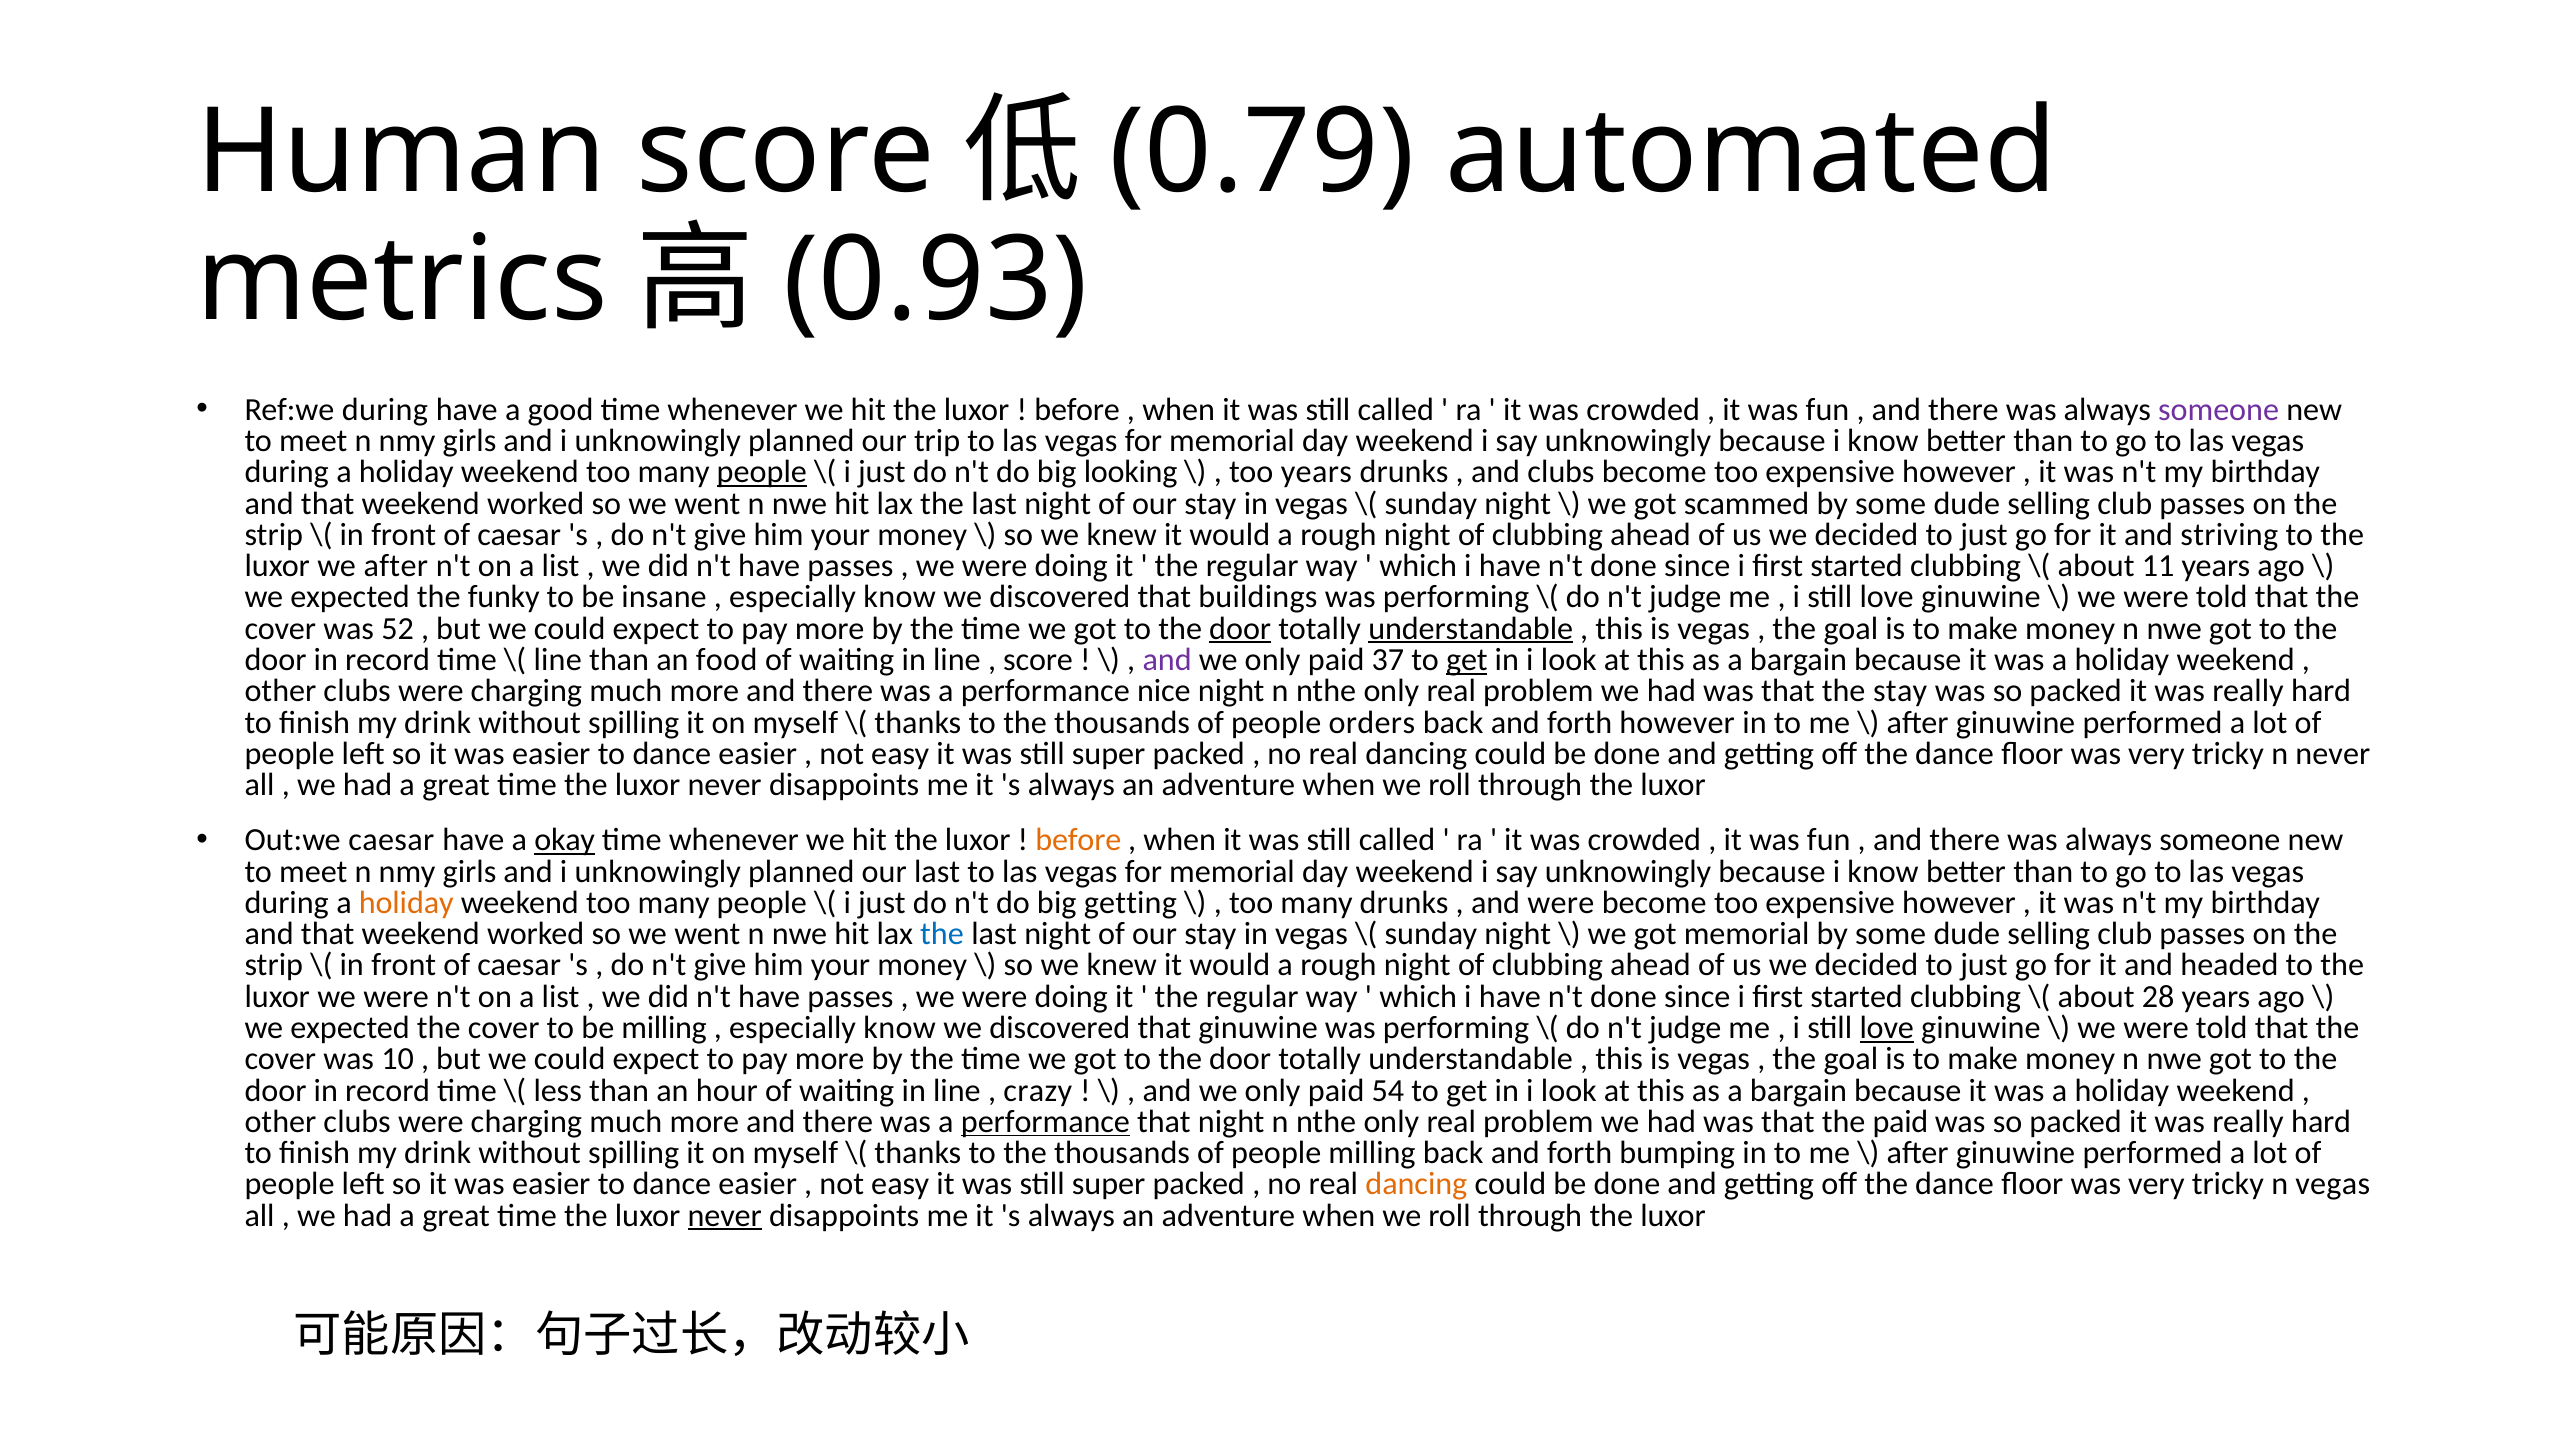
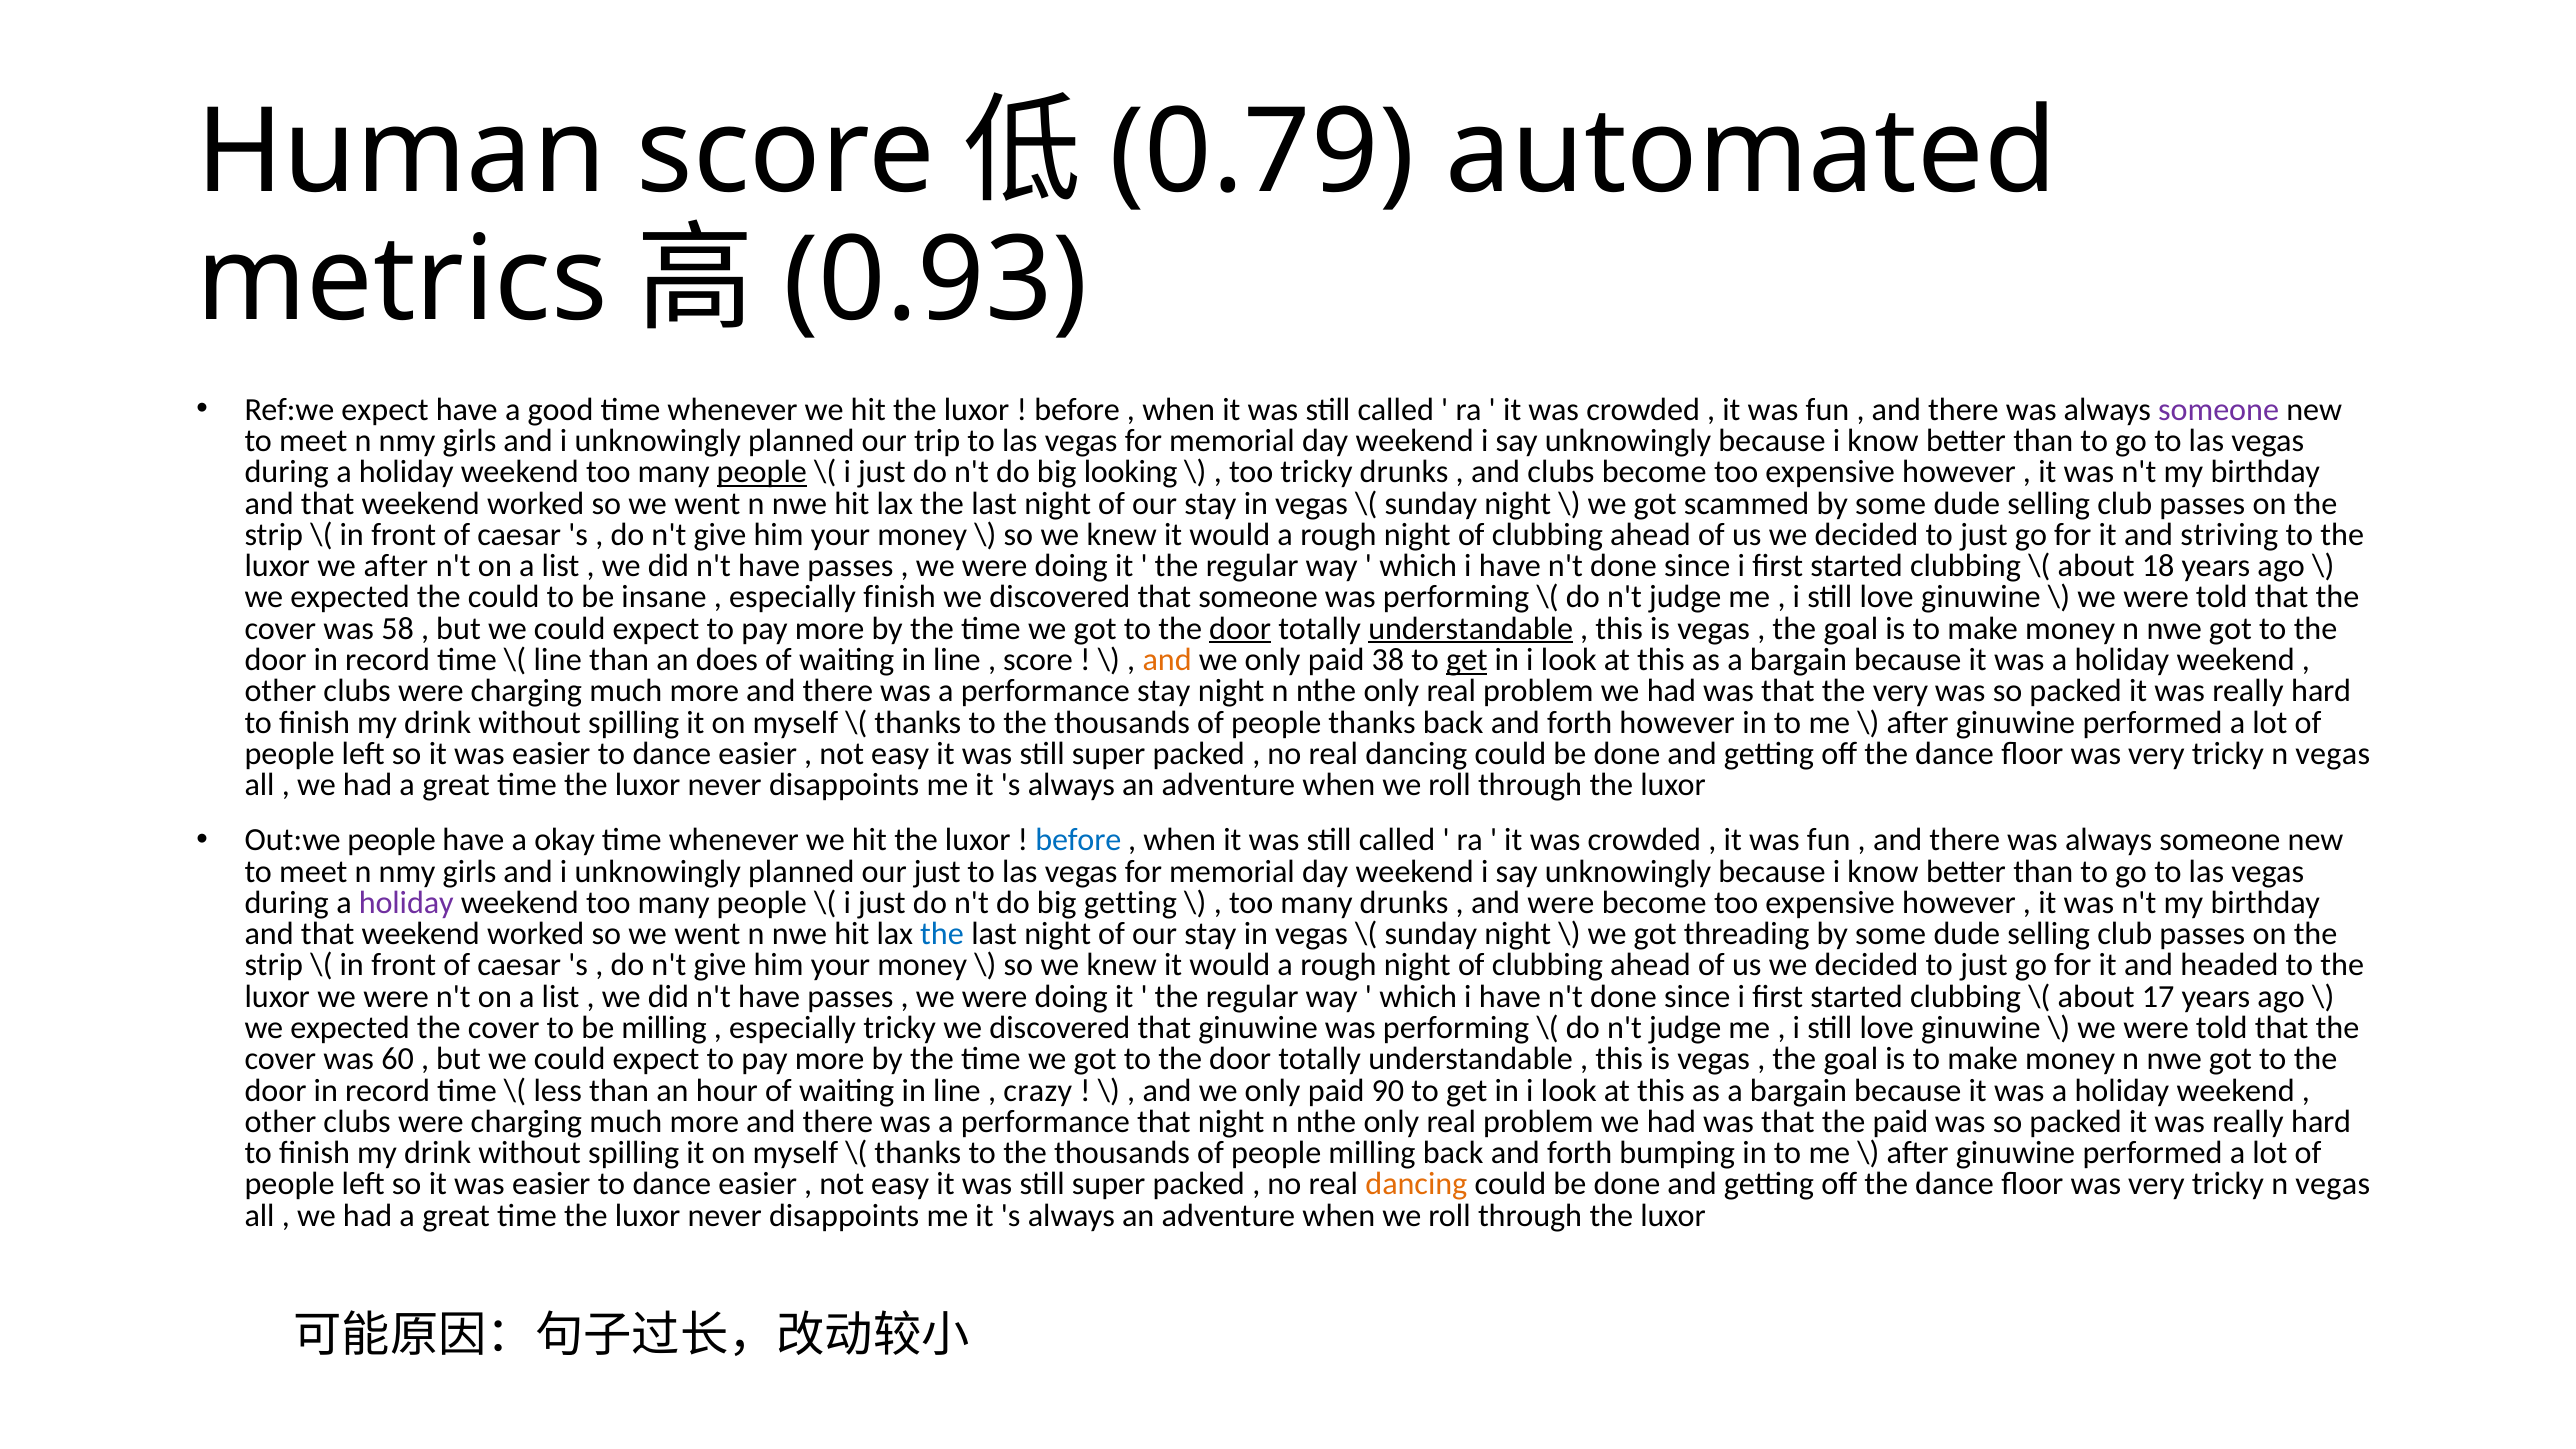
Ref:we during: during -> expect
too years: years -> tricky
11: 11 -> 18
the funky: funky -> could
know at (900, 597): know -> finish
that buildings: buildings -> someone
52: 52 -> 58
food: food -> does
and at (1167, 660) colour: purple -> orange
37: 37 -> 38
performance nice: nice -> stay
the stay: stay -> very
people orders: orders -> thanks
never at (2333, 754): never -> vegas
Out:we caesar: caesar -> people
okay underline: present -> none
before at (1078, 840) colour: orange -> blue
our last: last -> just
holiday at (406, 903) colour: orange -> purple
got memorial: memorial -> threading
28: 28 -> 17
know at (900, 1028): know -> tricky
love at (1887, 1028) underline: present -> none
10: 10 -> 60
54: 54 -> 90
performance at (1045, 1122) underline: present -> none
never at (725, 1215) underline: present -> none
